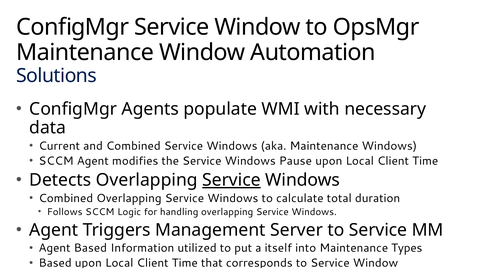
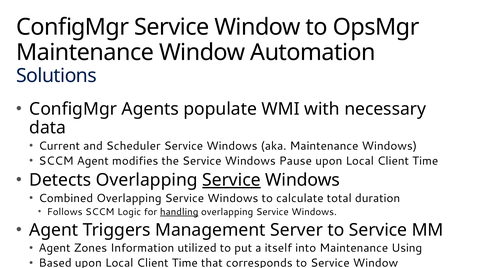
and Combined: Combined -> Scheduler
handling underline: none -> present
Agent Based: Based -> Zones
Types: Types -> Using
